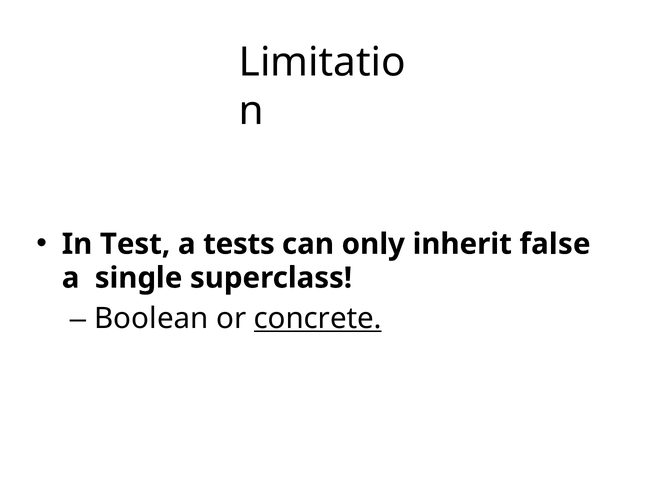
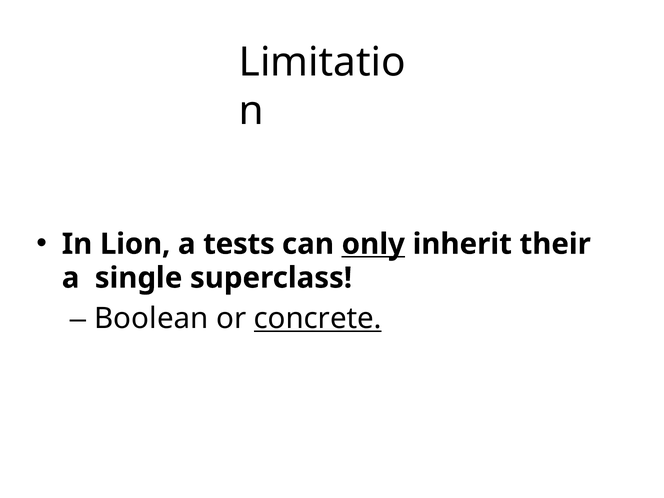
Test: Test -> Lion
only underline: none -> present
false: false -> their
